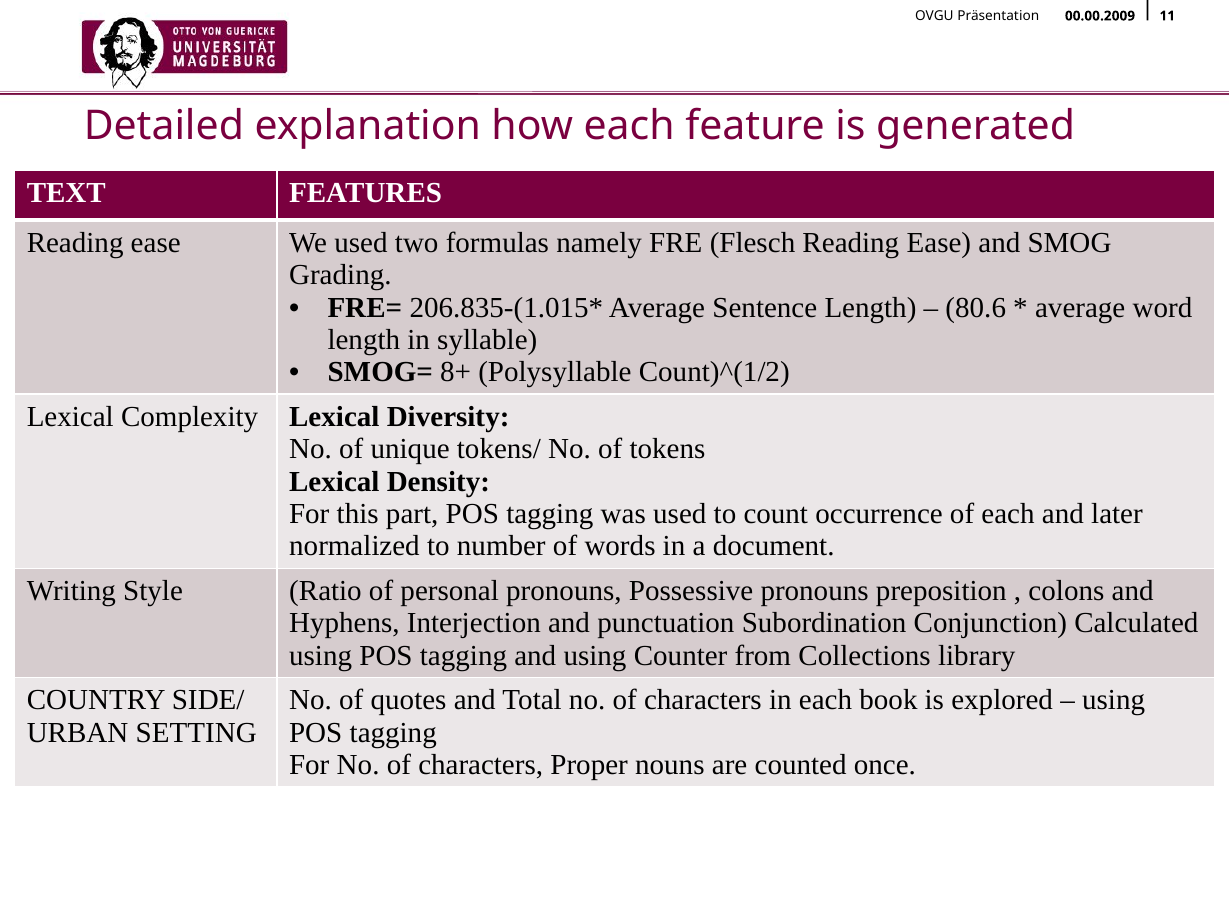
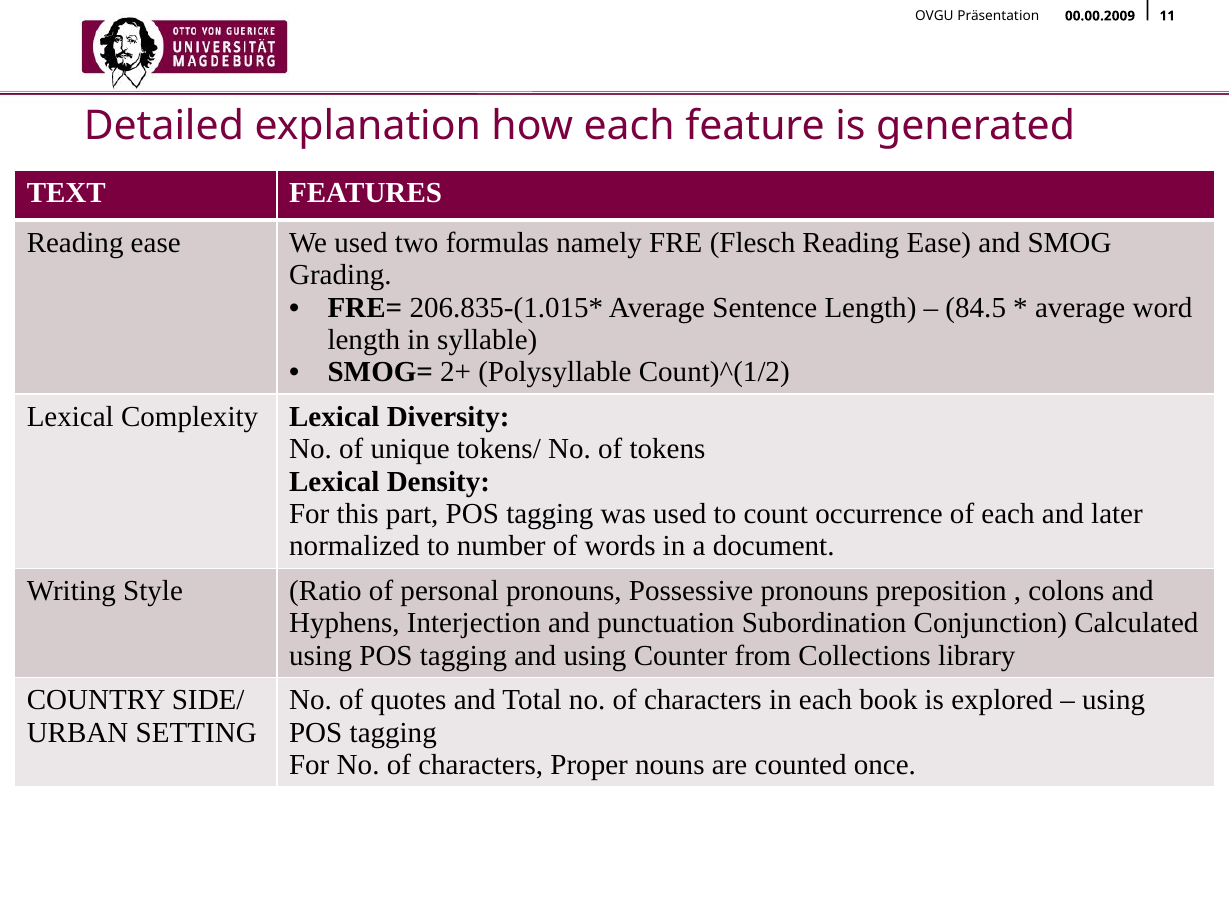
80.6: 80.6 -> 84.5
8+: 8+ -> 2+
